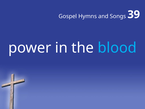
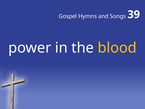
blood colour: light blue -> yellow
